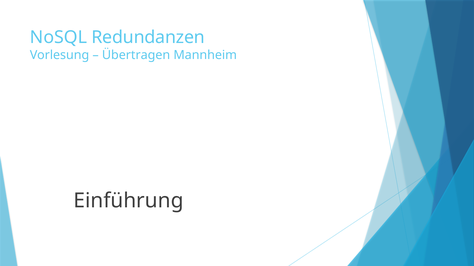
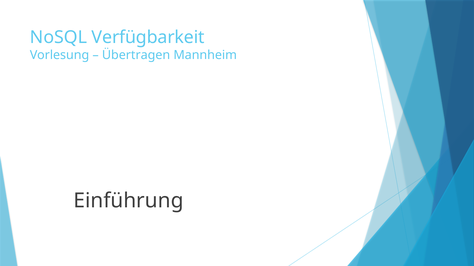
Redundanzen: Redundanzen -> Verfügbarkeit
